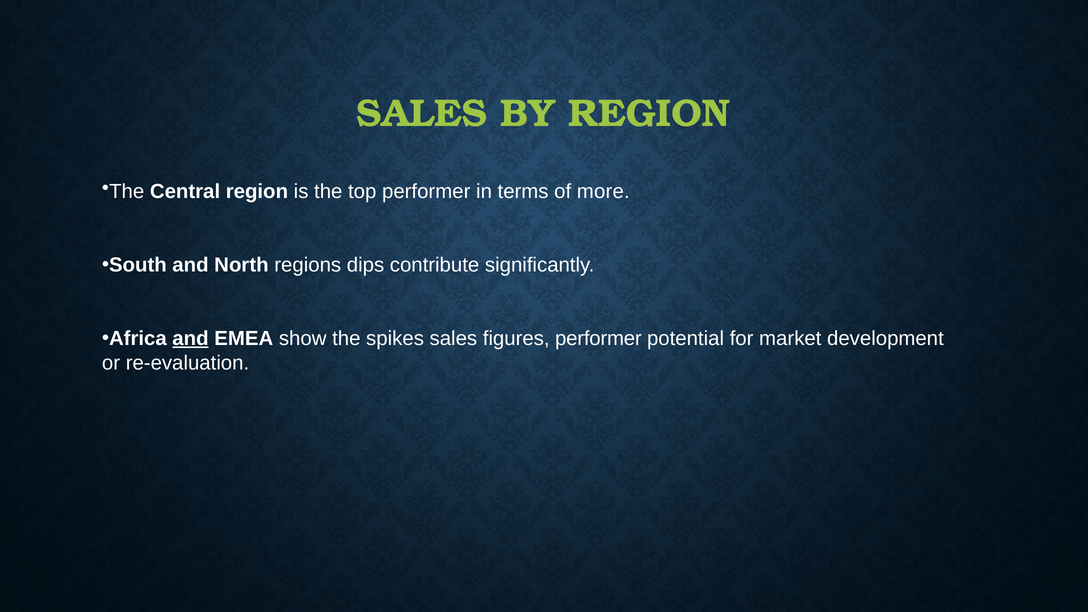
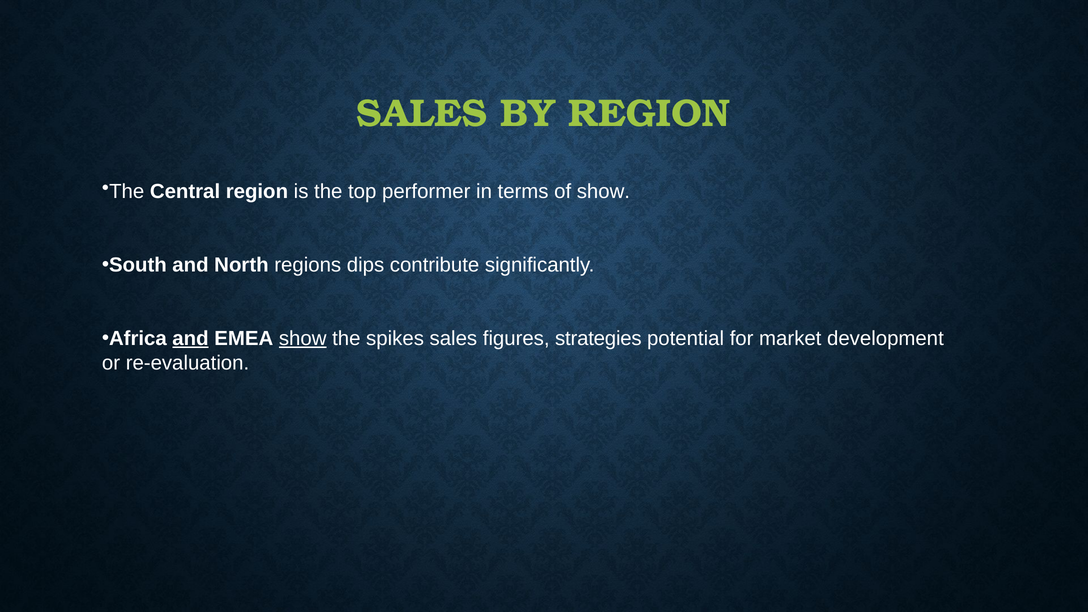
of more: more -> show
show at (303, 338) underline: none -> present
figures performer: performer -> strategies
